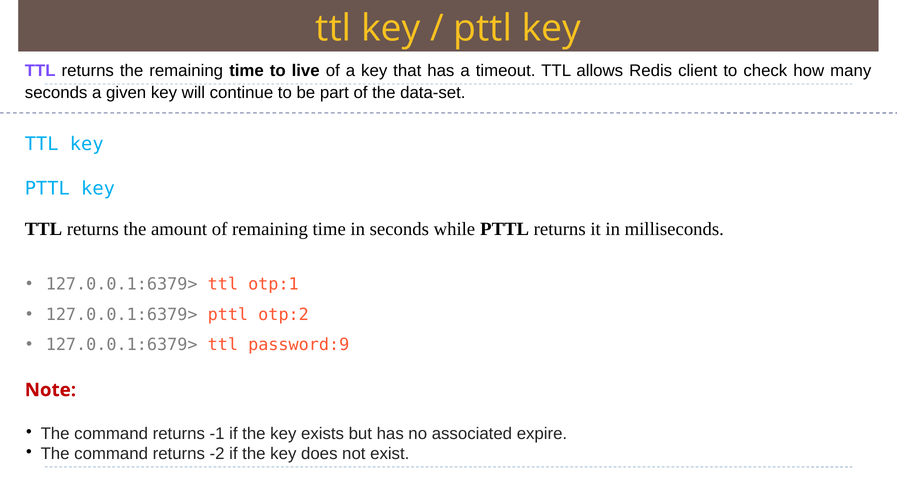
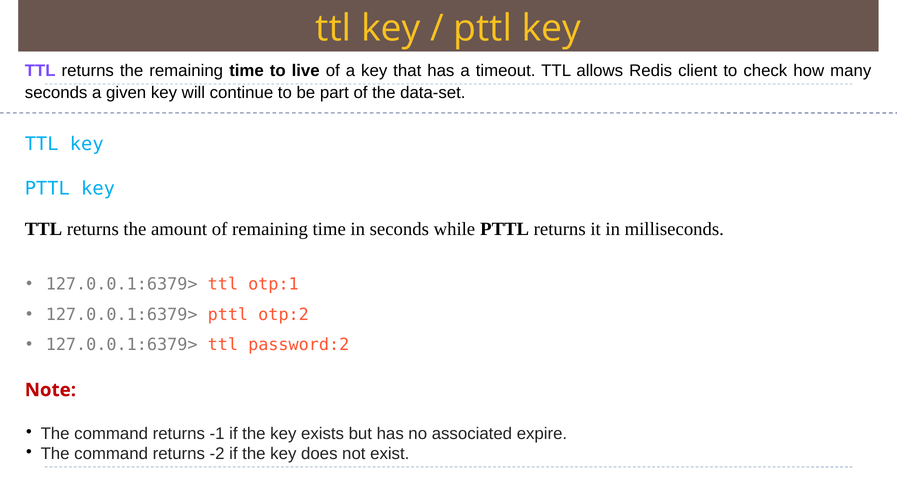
password:9: password:9 -> password:2
